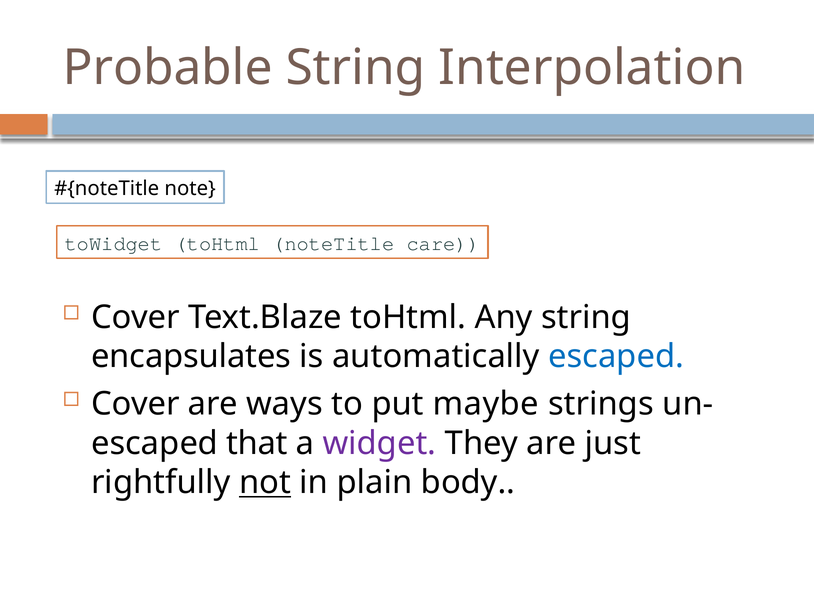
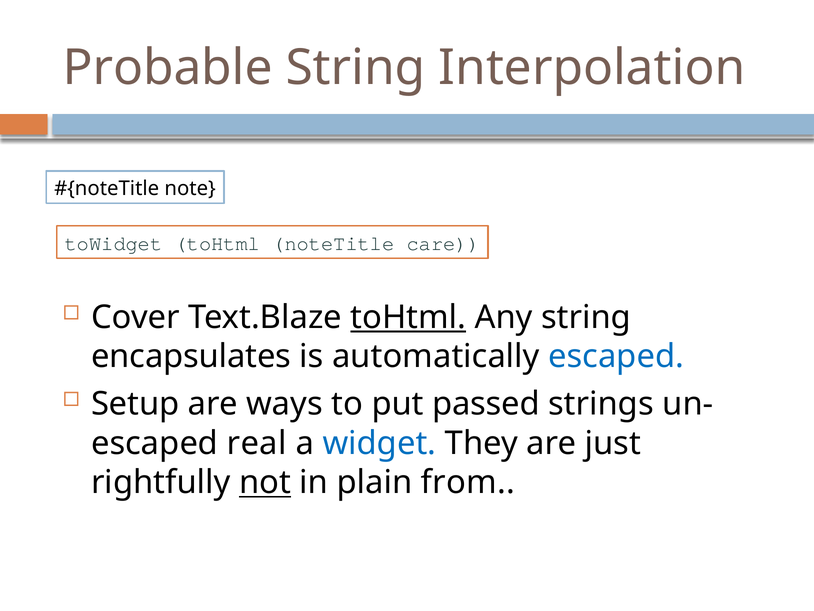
toHtml at (408, 317) underline: none -> present
Cover at (135, 404): Cover -> Setup
maybe: maybe -> passed
that: that -> real
widget colour: purple -> blue
body: body -> from
